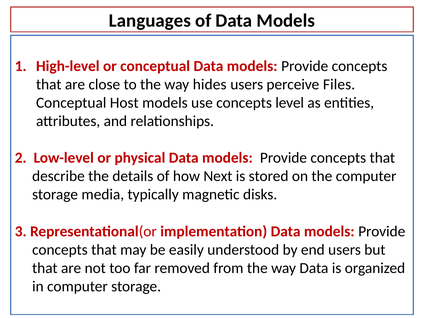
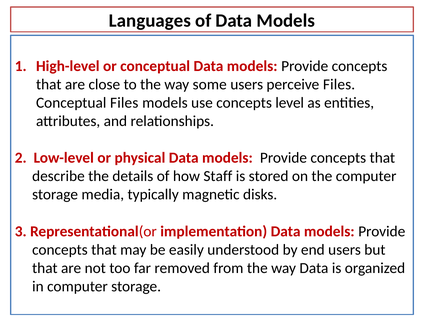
hides: hides -> some
Conceptual Host: Host -> Files
Next: Next -> Staff
